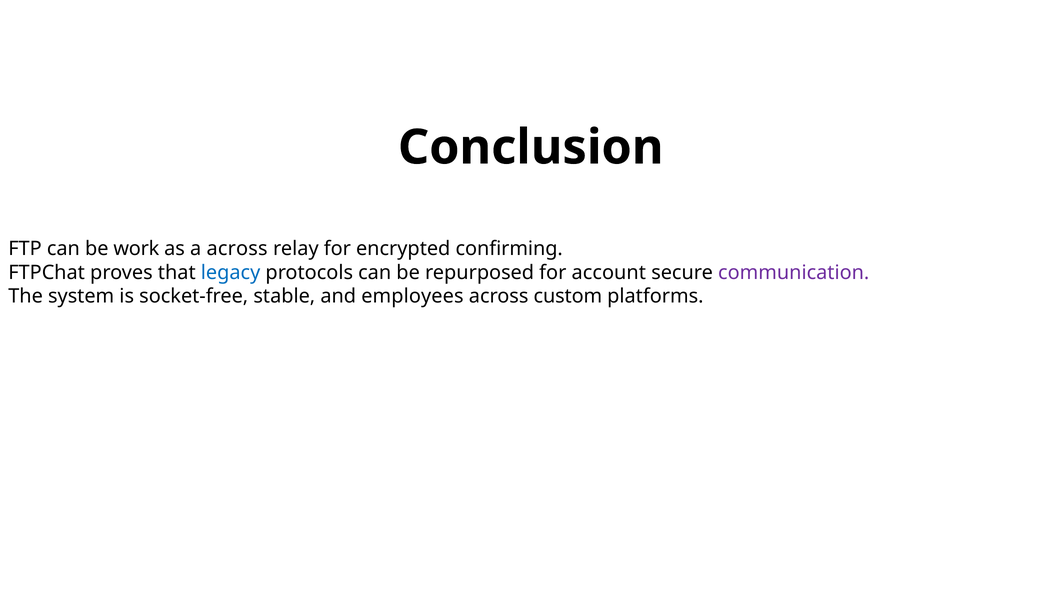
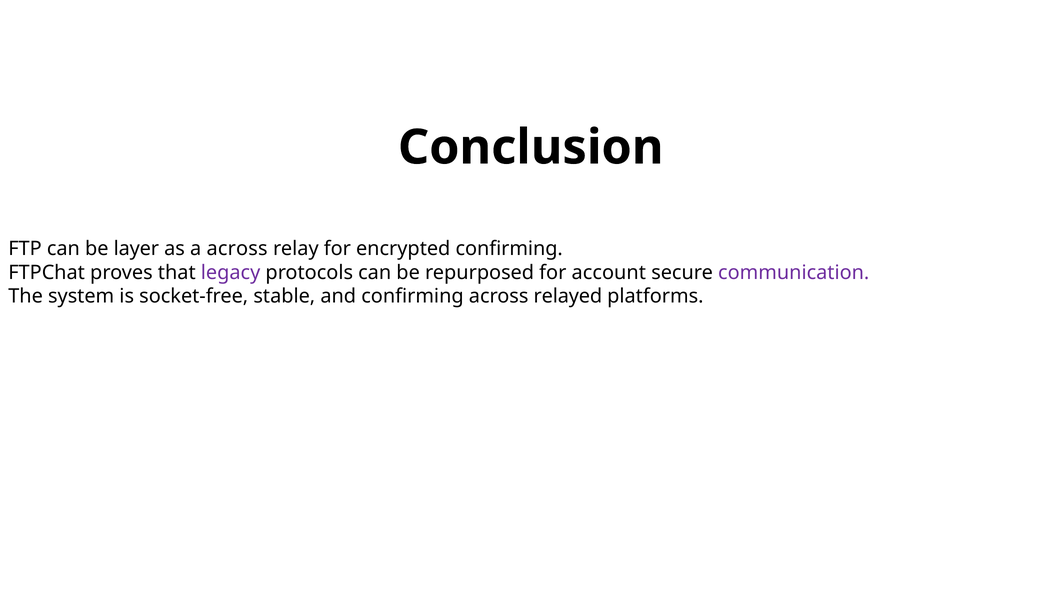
work: work -> layer
legacy colour: blue -> purple
and employees: employees -> confirming
custom: custom -> relayed
